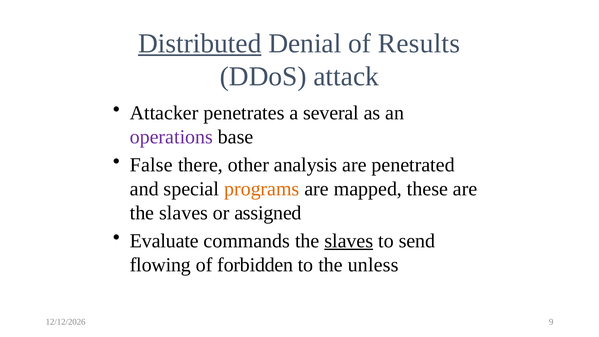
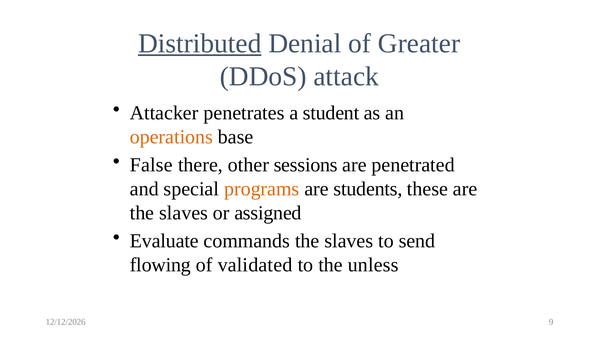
Results: Results -> Greater
several: several -> student
operations colour: purple -> orange
analysis: analysis -> sessions
mapped: mapped -> students
slaves at (349, 241) underline: present -> none
forbidden: forbidden -> validated
